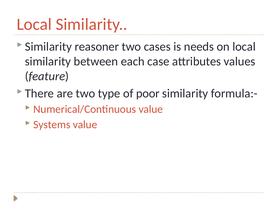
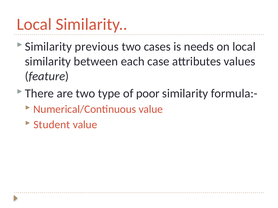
reasoner: reasoner -> previous
Systems: Systems -> Student
